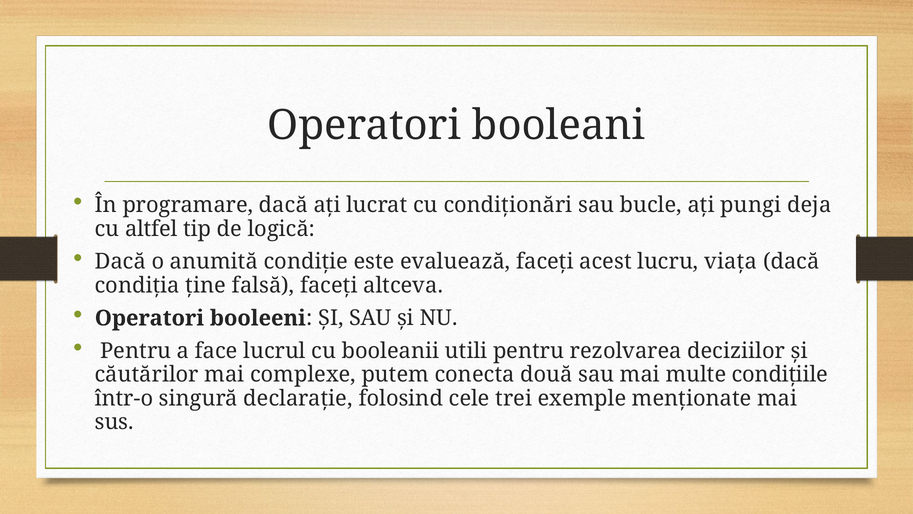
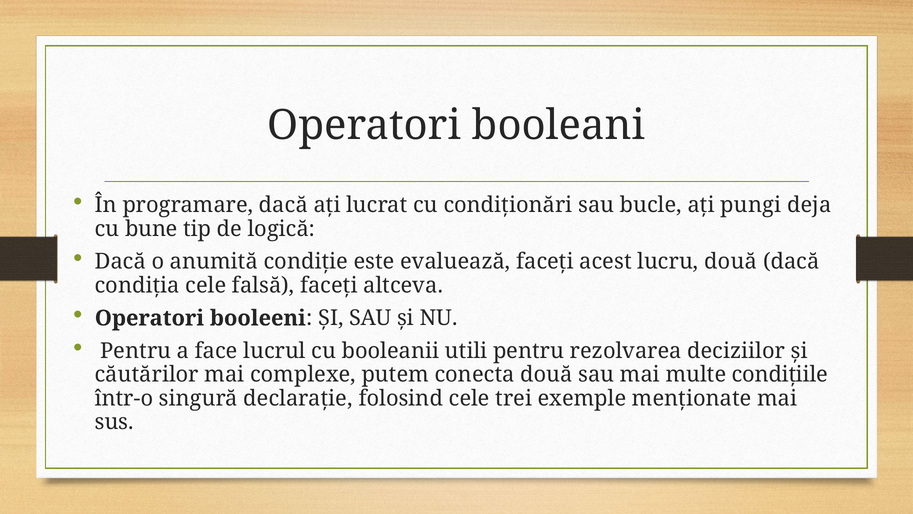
altfel: altfel -> bune
lucru viața: viața -> două
condiția ține: ține -> cele
